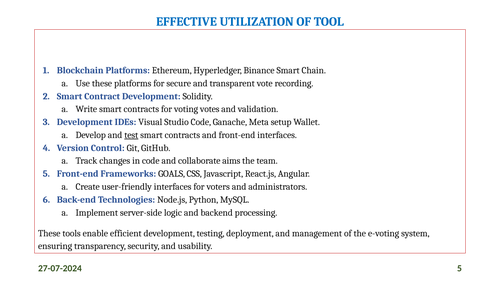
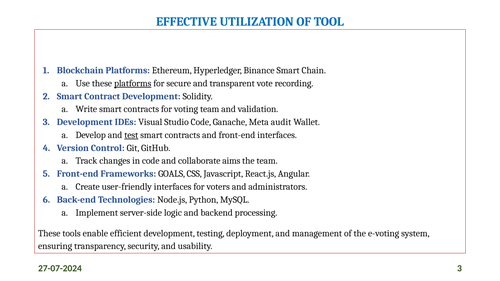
platforms at (133, 83) underline: none -> present
voting votes: votes -> team
setup: setup -> audit
27-07-2024 5: 5 -> 3
